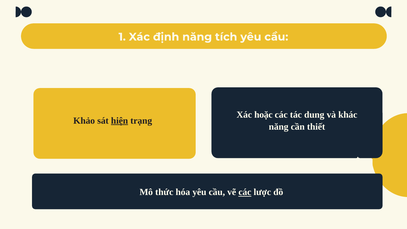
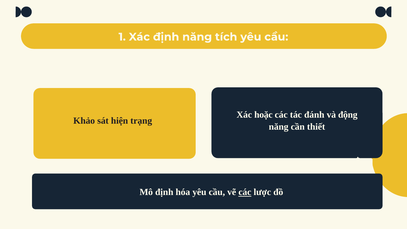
dung: dung -> đánh
khác: khác -> động
hiện underline: present -> none
Mô thức: thức -> định
